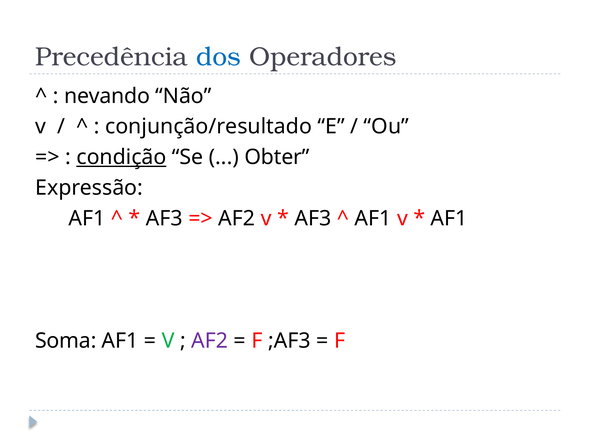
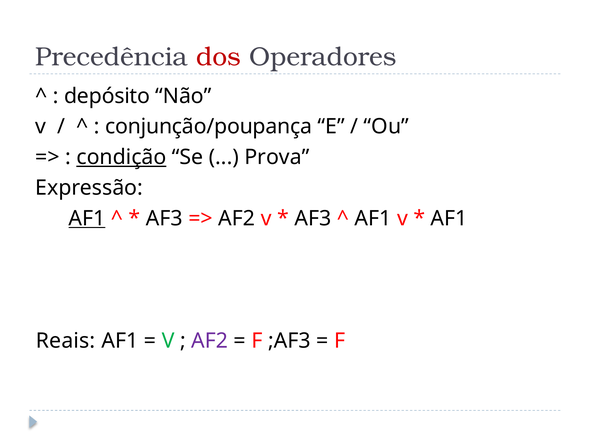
dos colour: blue -> red
nevando: nevando -> depósito
conjunção/resultado: conjunção/resultado -> conjunção/poupança
Obter: Obter -> Prova
AF1 at (87, 218) underline: none -> present
Soma: Soma -> Reais
